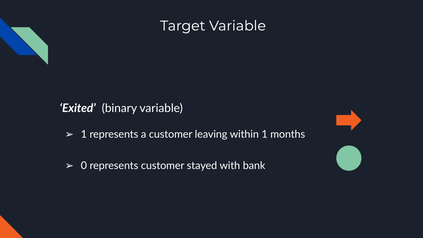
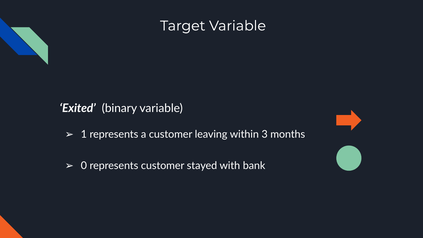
within 1: 1 -> 3
